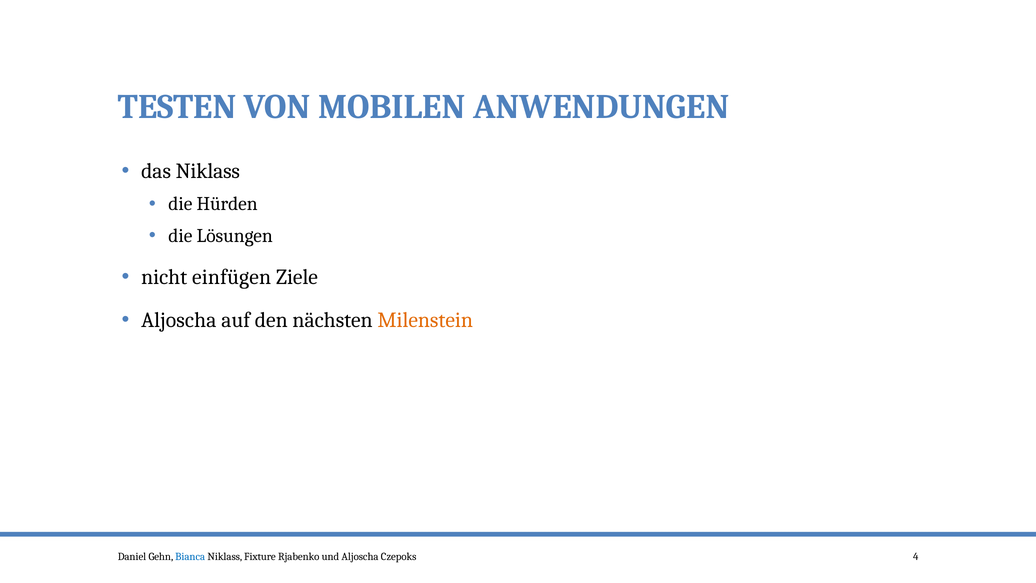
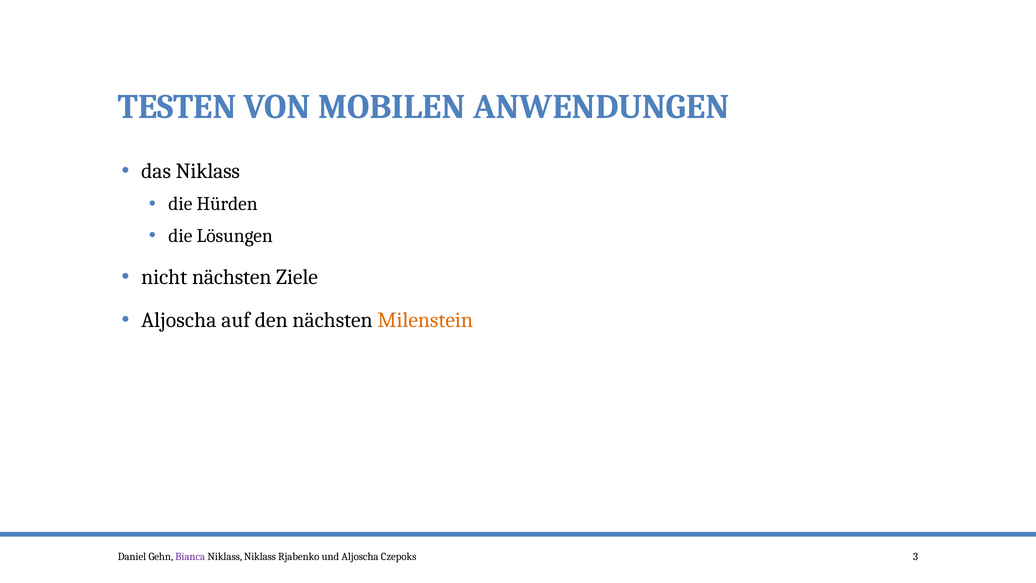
nicht einfügen: einfügen -> nächsten
Bianca colour: blue -> purple
Niklass Fixture: Fixture -> Niklass
4: 4 -> 3
